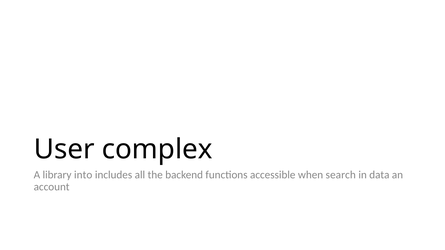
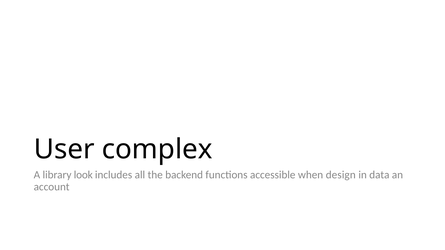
into: into -> look
search: search -> design
